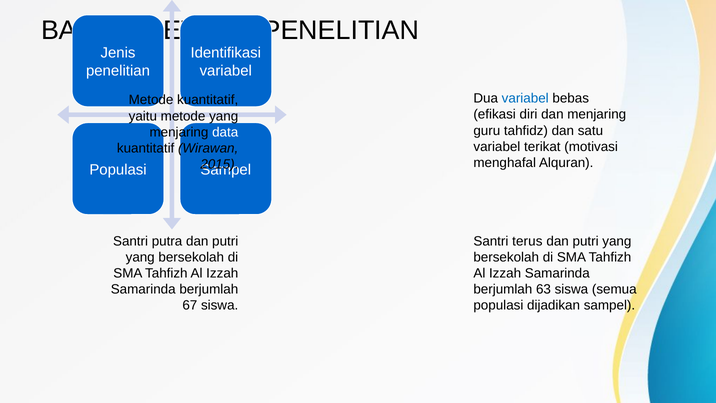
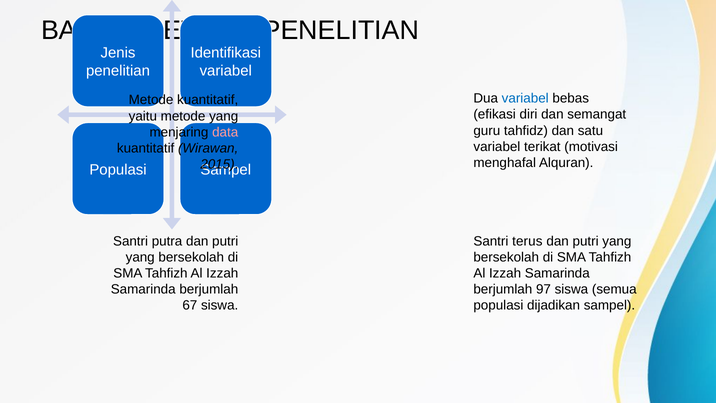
dan menjaring: menjaring -> semangat
data colour: white -> pink
63: 63 -> 97
